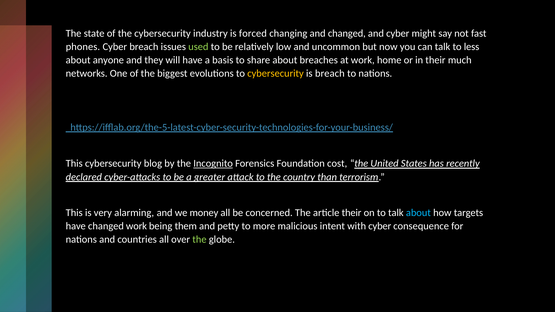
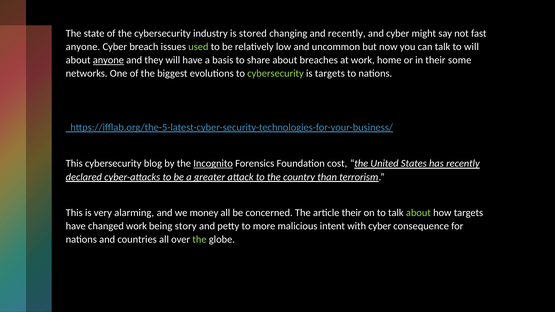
forced: forced -> stored
and changed: changed -> recently
phones at (83, 47): phones -> anyone
to less: less -> will
anyone at (108, 60) underline: none -> present
much: much -> some
cybersecurity at (275, 74) colour: yellow -> light green
is breach: breach -> targets
about at (418, 213) colour: light blue -> light green
them: them -> story
